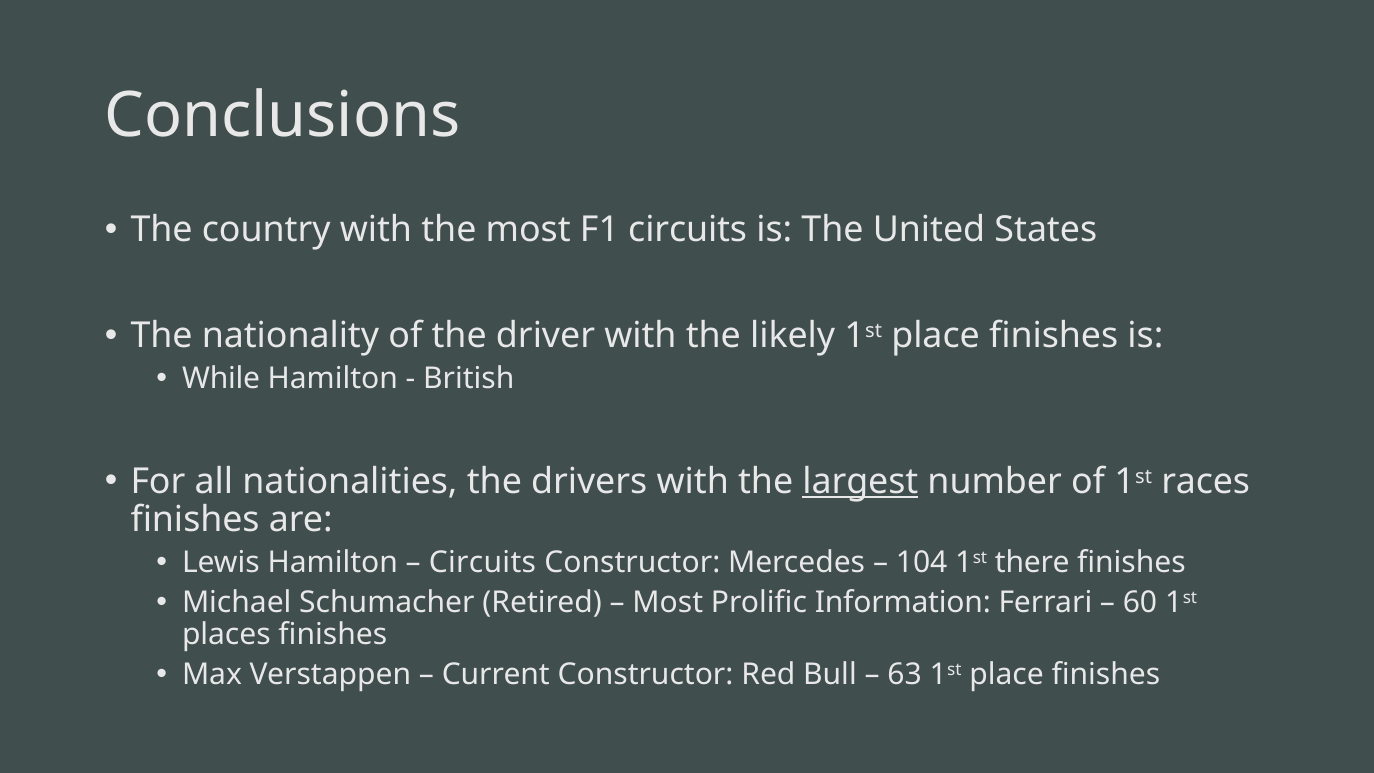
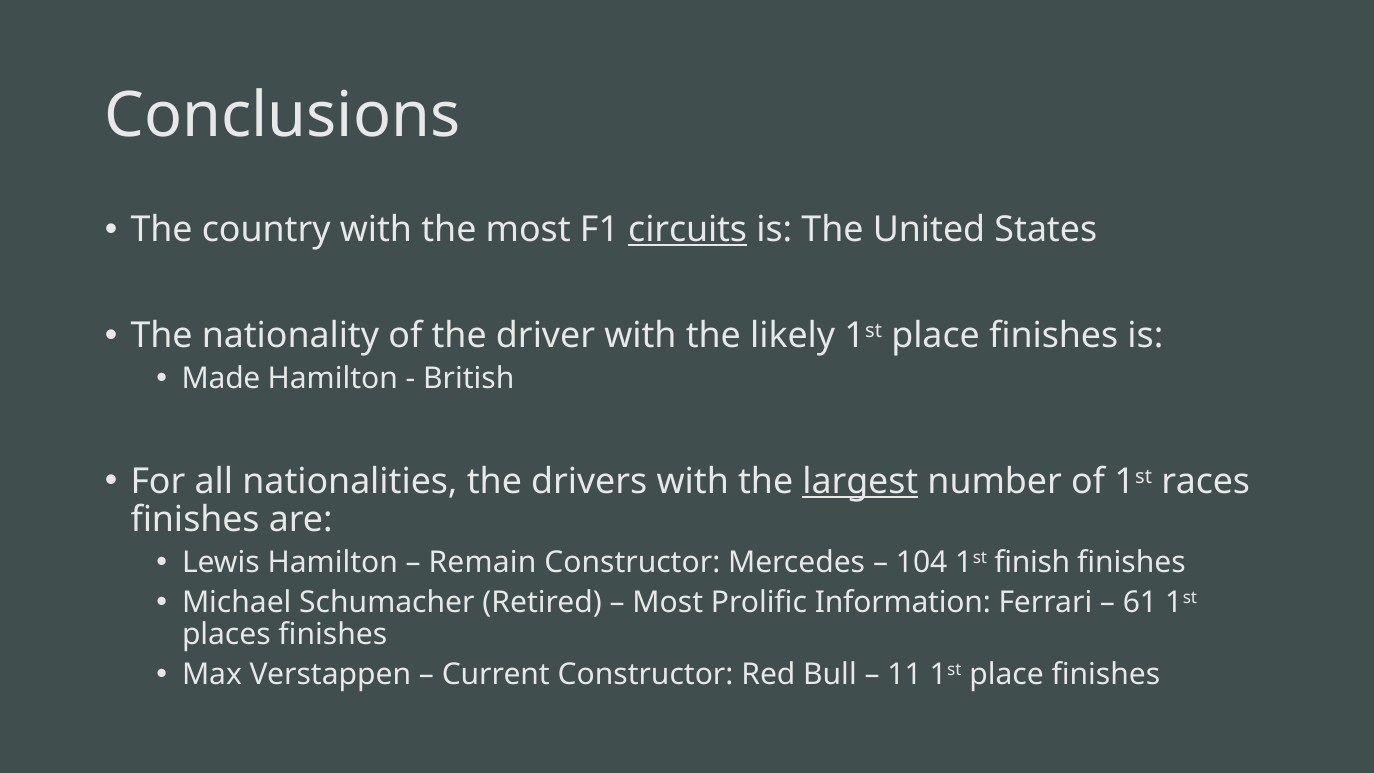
circuits at (688, 230) underline: none -> present
While: While -> Made
Circuits at (482, 563): Circuits -> Remain
there: there -> finish
60: 60 -> 61
63: 63 -> 11
